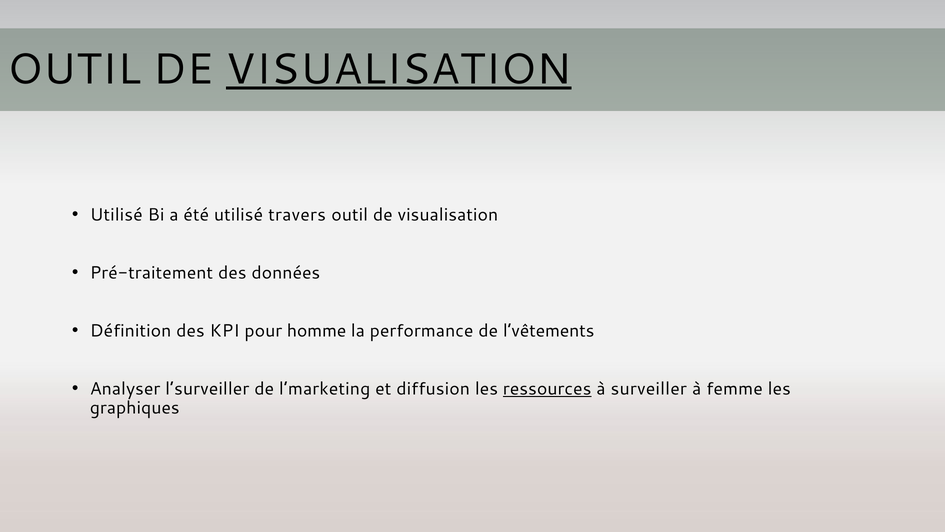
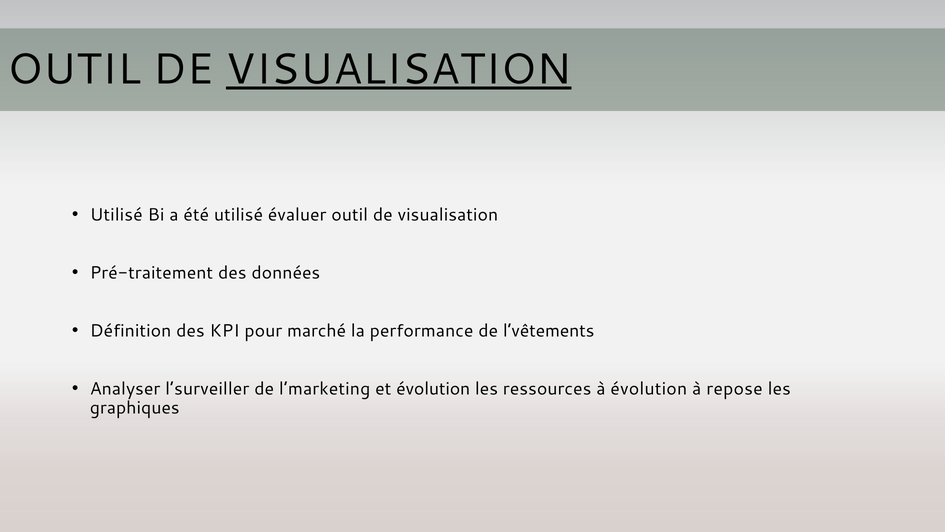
travers: travers -> évaluer
homme: homme -> marché
et diffusion: diffusion -> évolution
ressources underline: present -> none
à surveiller: surveiller -> évolution
femme: femme -> repose
